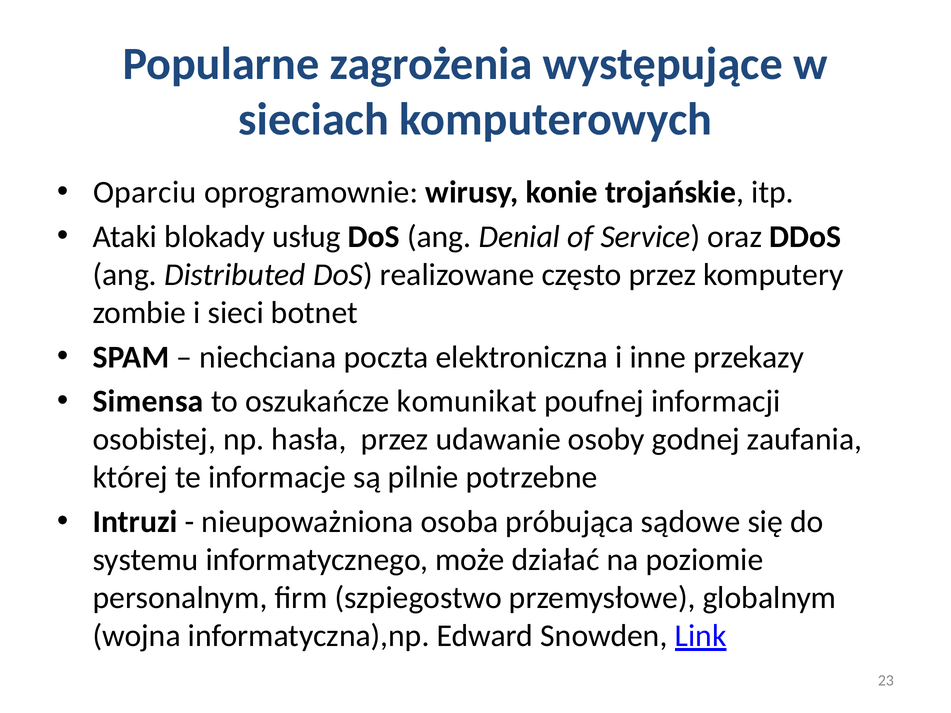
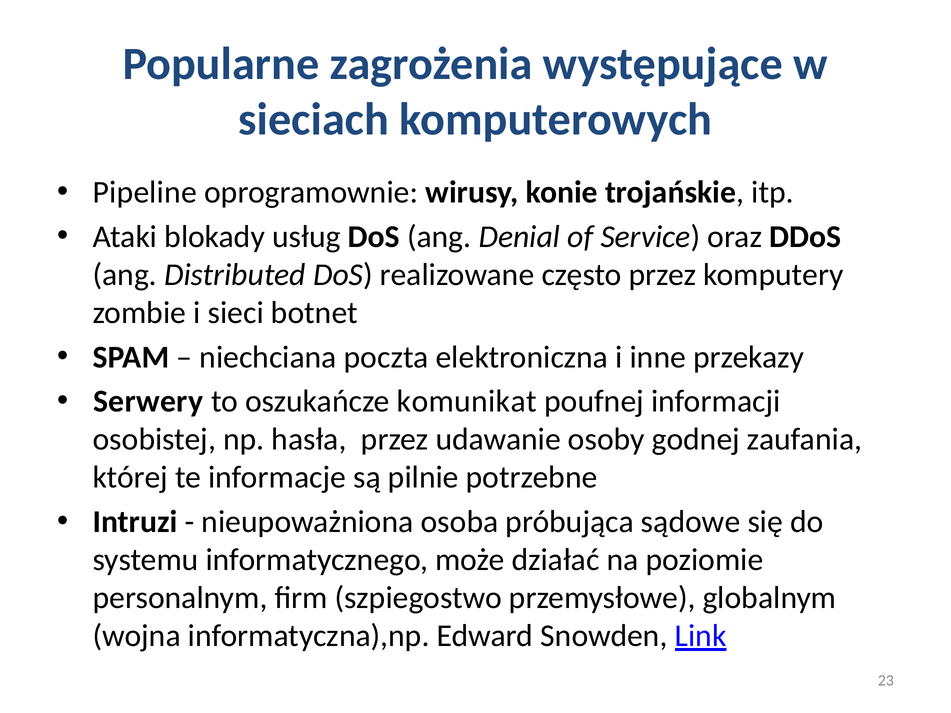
Oparciu: Oparciu -> Pipeline
Simensa: Simensa -> Serwery
